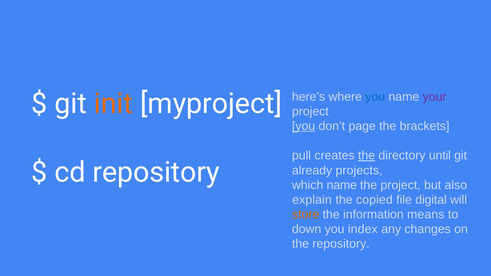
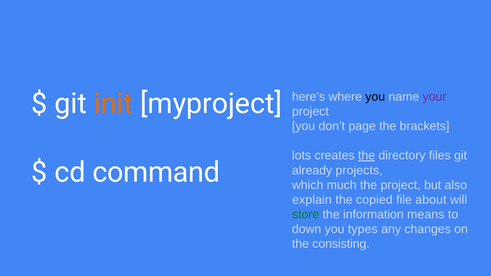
you at (375, 97) colour: blue -> black
you at (304, 126) underline: present -> none
pull: pull -> lots
until: until -> files
cd repository: repository -> command
which name: name -> much
digital: digital -> about
store colour: orange -> green
index: index -> types
the repository: repository -> consisting
